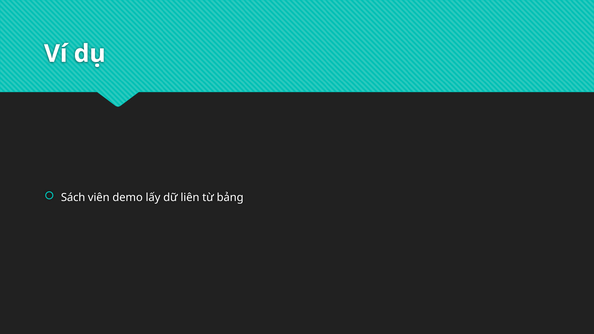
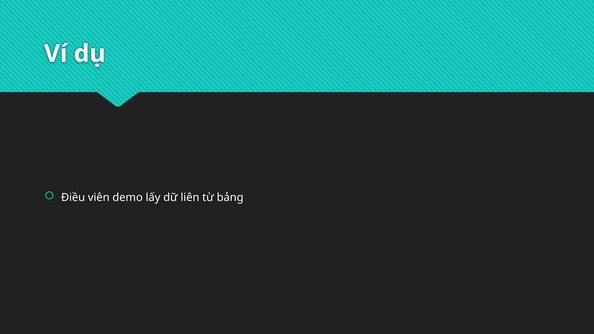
Sách: Sách -> Điều
